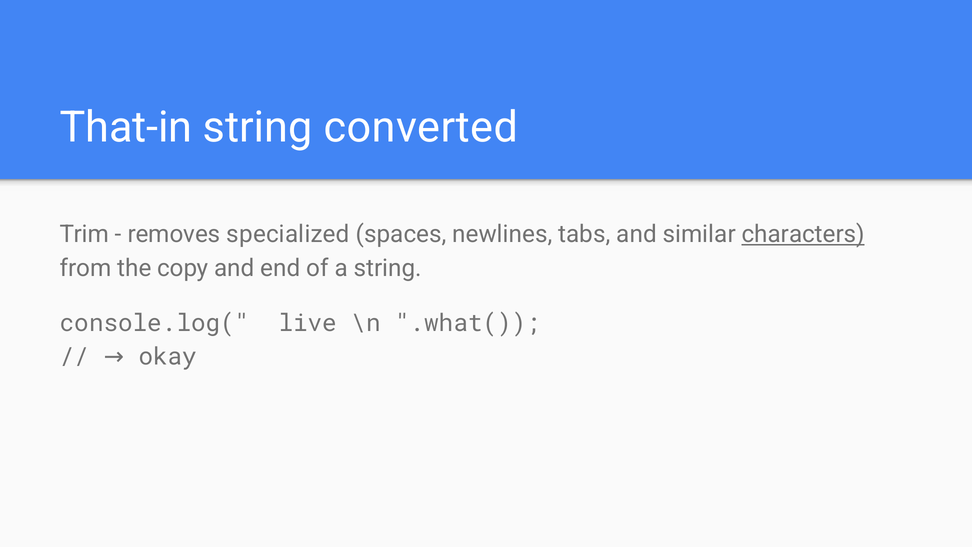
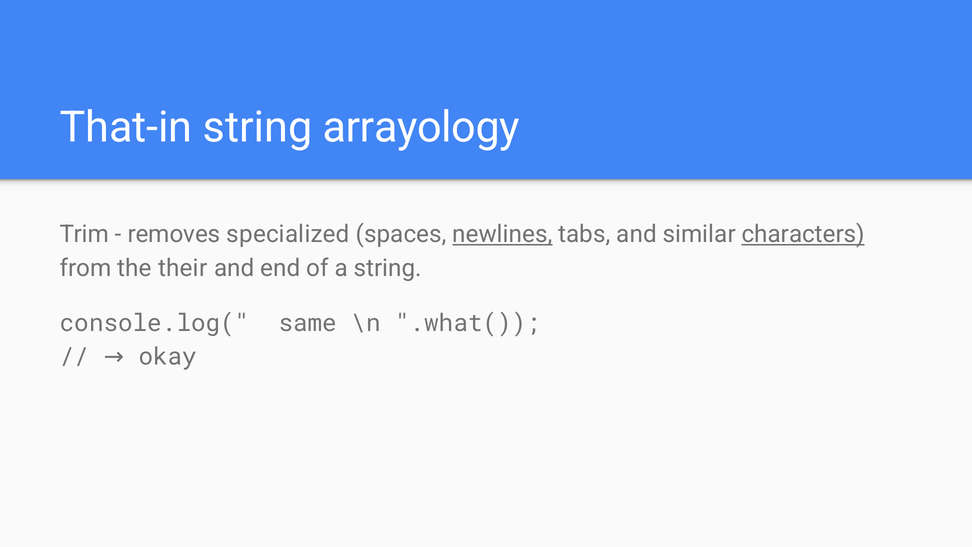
converted: converted -> arrayology
newlines underline: none -> present
copy: copy -> their
live: live -> same
